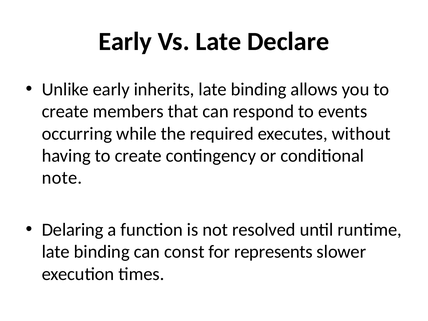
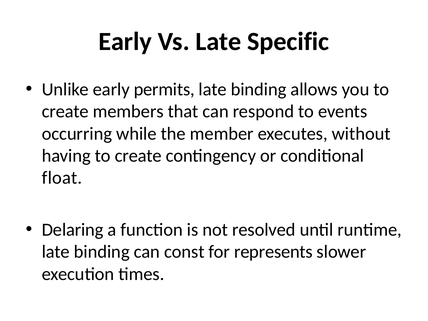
Declare: Declare -> Specific
inherits: inherits -> permits
required: required -> member
note: note -> float
